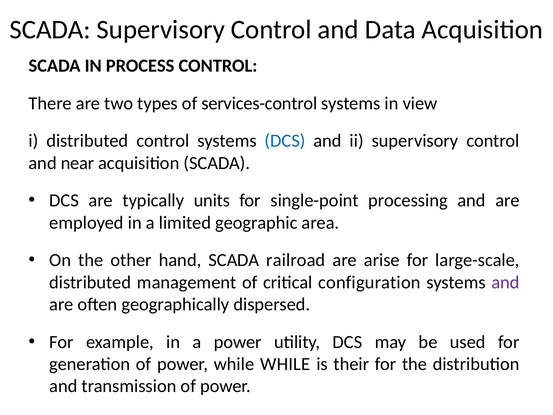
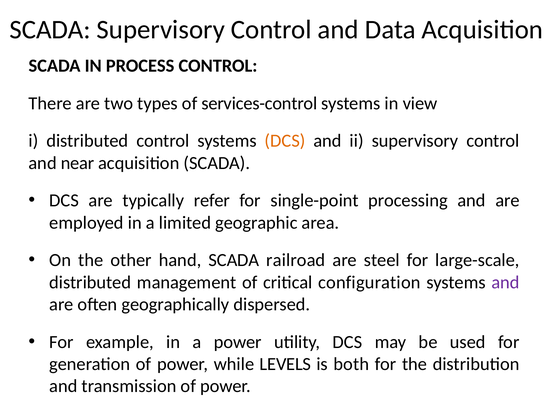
DCS at (285, 141) colour: blue -> orange
units: units -> refer
arise: arise -> steel
while WHILE: WHILE -> LEVELS
their: their -> both
